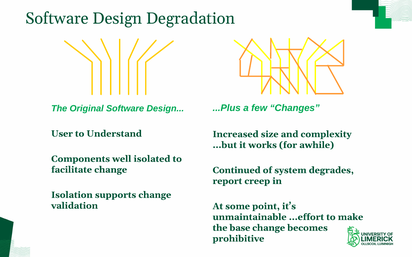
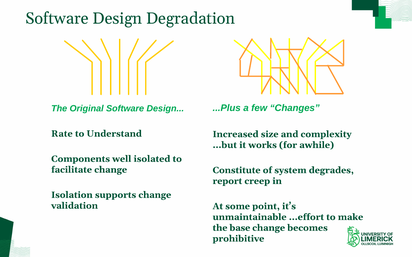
User: User -> Rate
Continued: Continued -> Constitute
